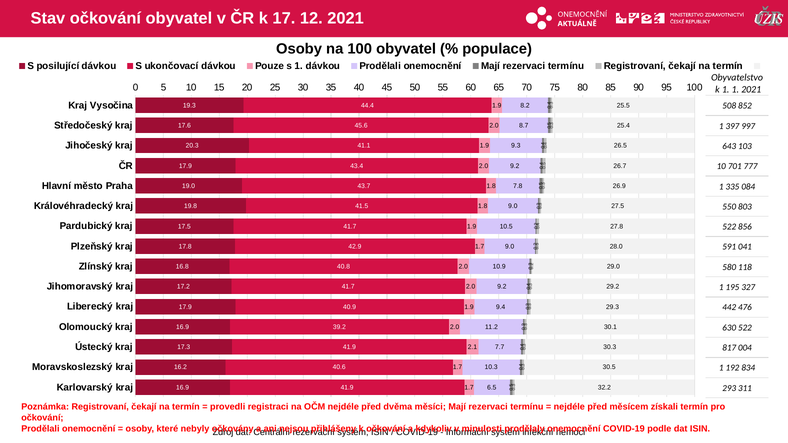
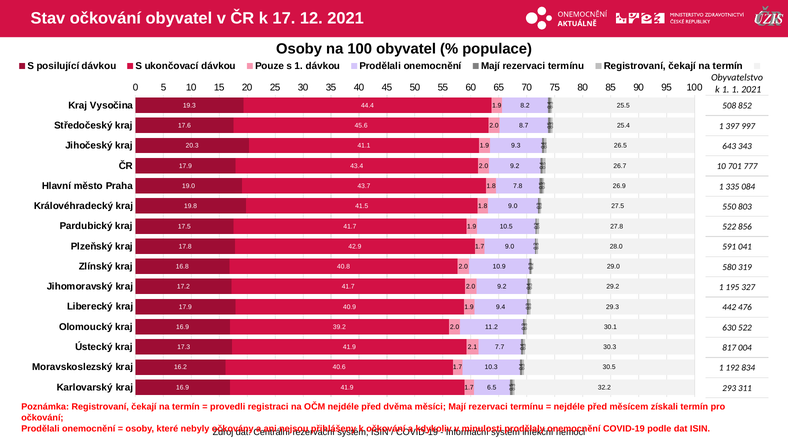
103: 103 -> 343
118: 118 -> 319
